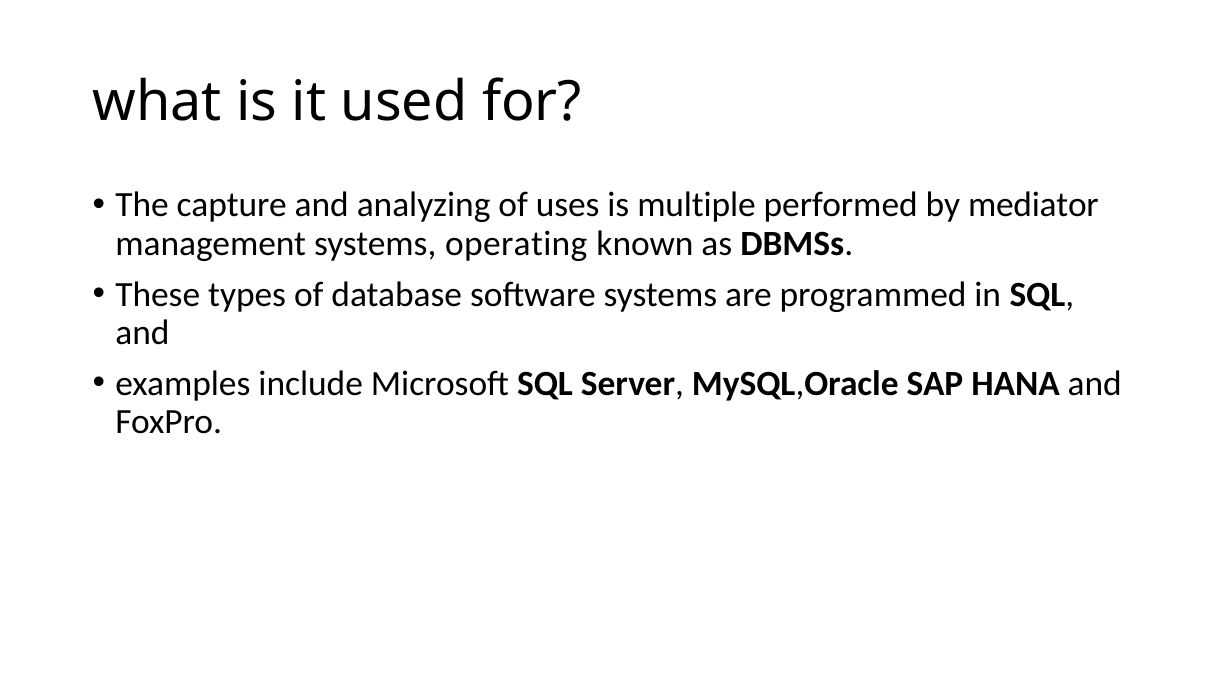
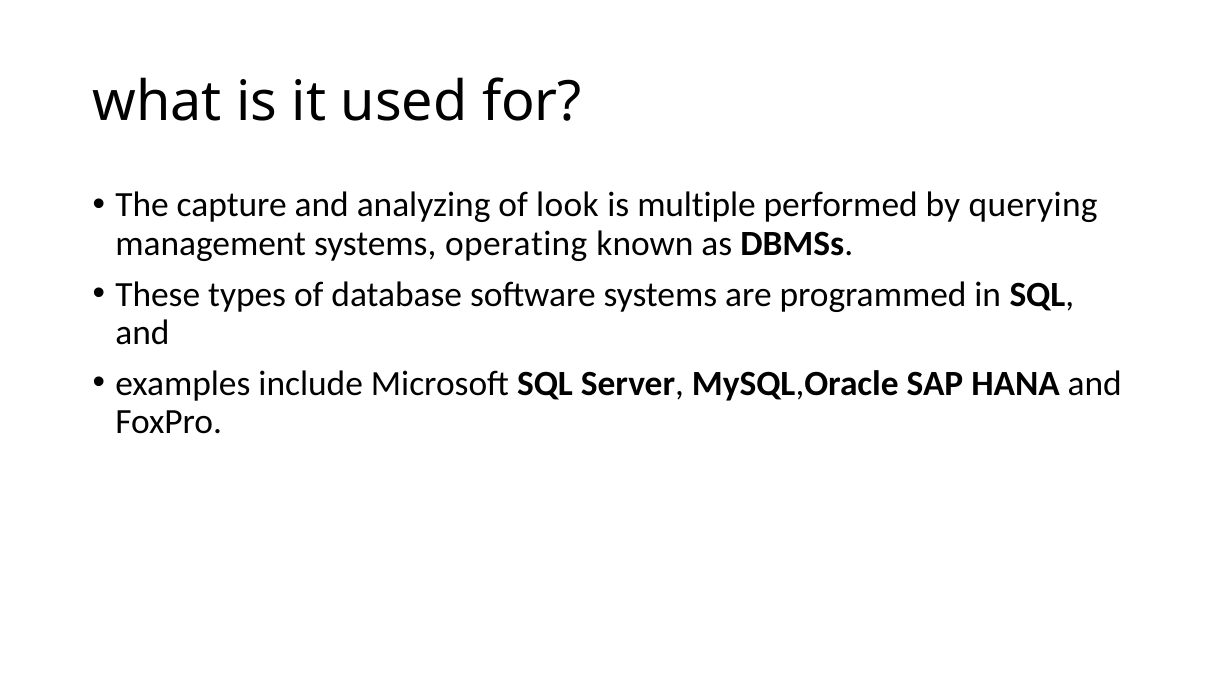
uses: uses -> look
mediator: mediator -> querying
